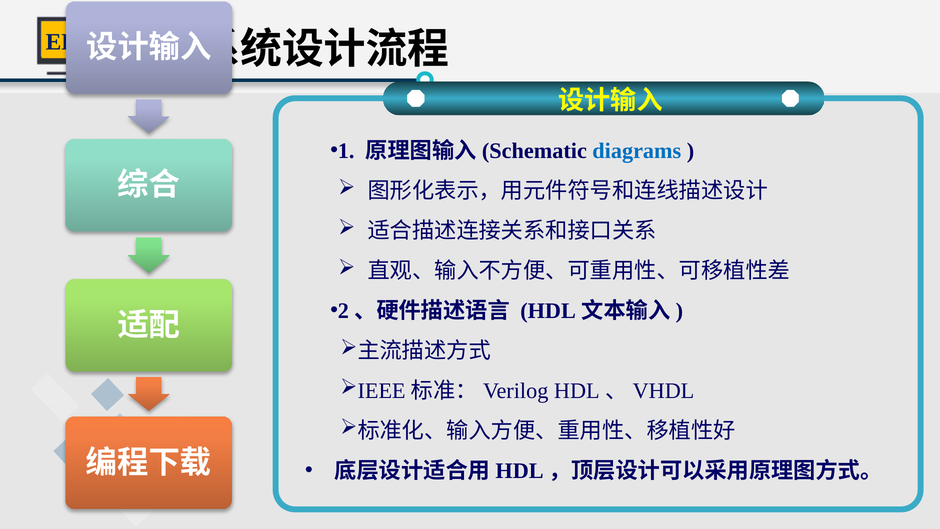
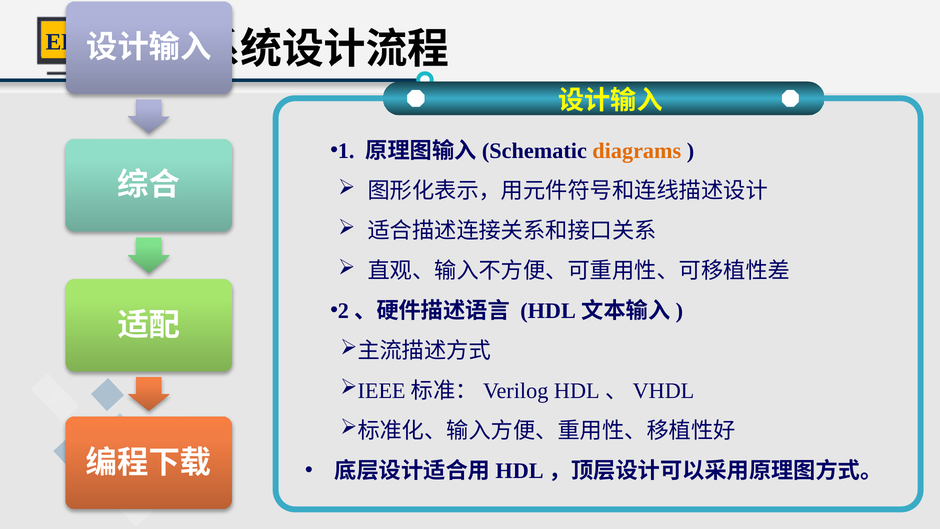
diagrams colour: blue -> orange
